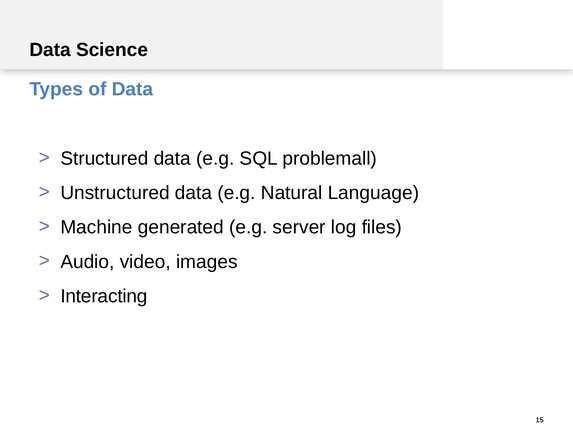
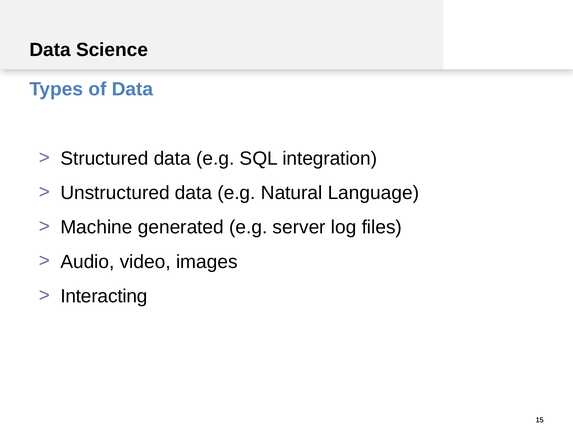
problemall: problemall -> integration
